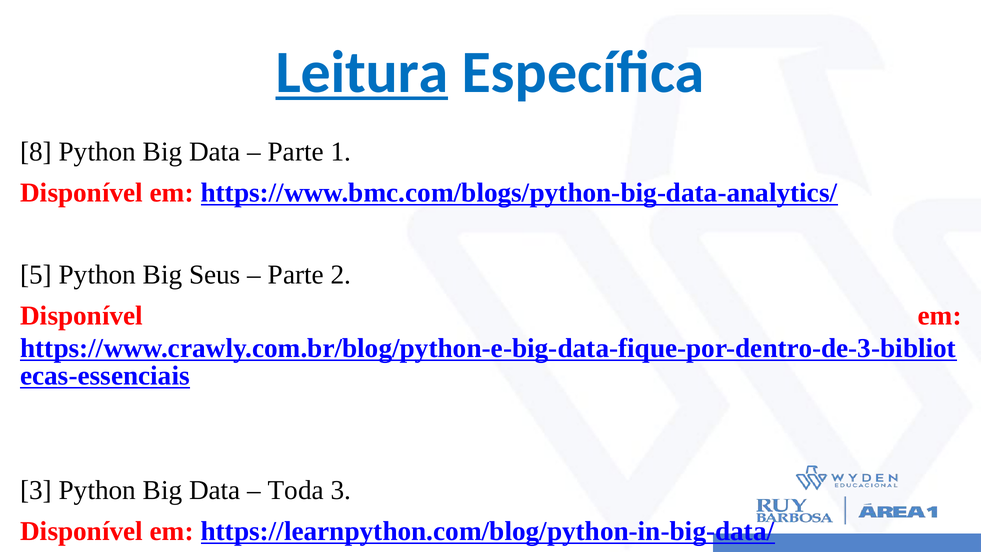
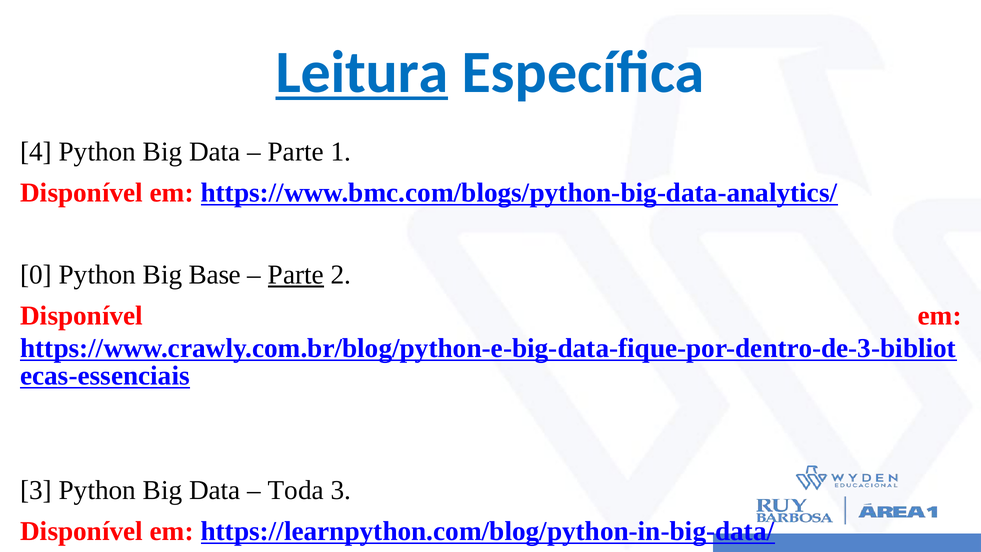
8: 8 -> 4
5: 5 -> 0
Seus: Seus -> Base
Parte at (296, 275) underline: none -> present
